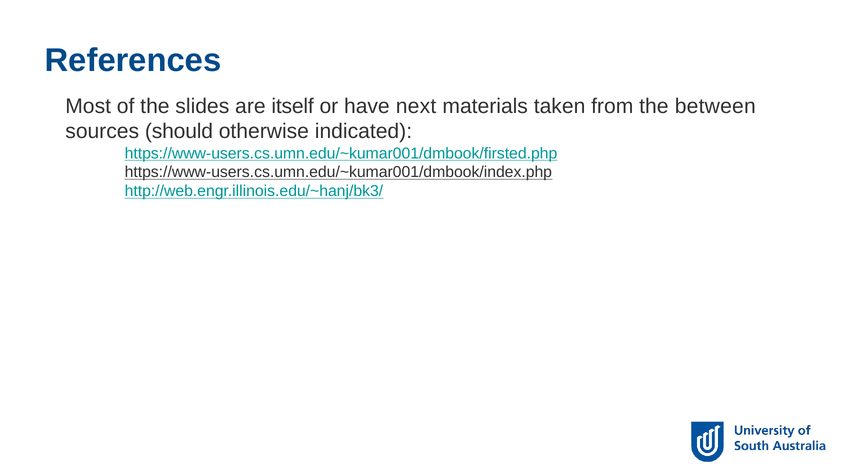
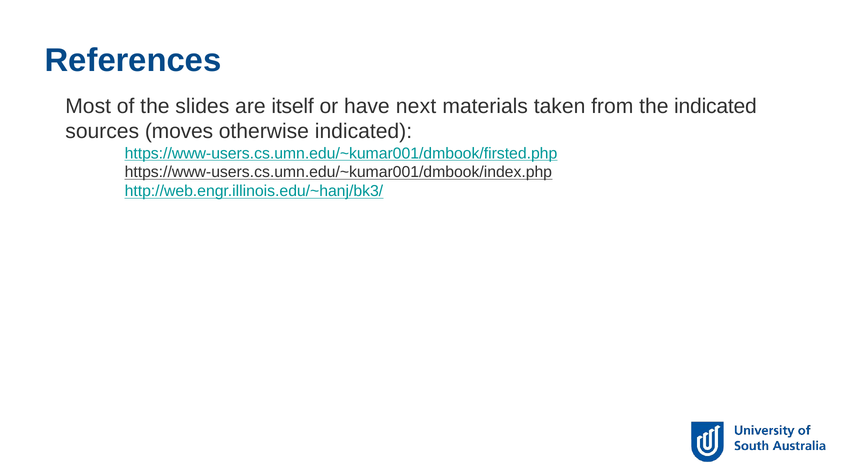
the between: between -> indicated
should: should -> moves
